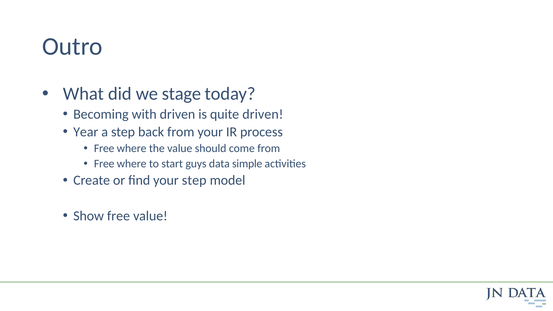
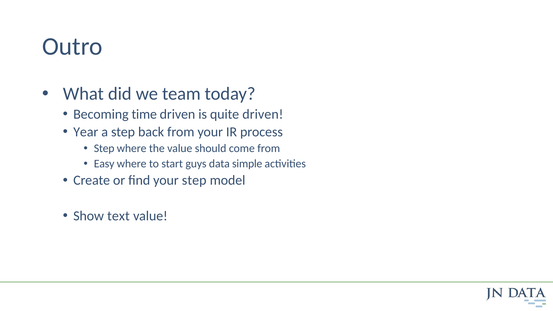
stage: stage -> team
with: with -> time
Free at (104, 149): Free -> Step
Free at (104, 164): Free -> Easy
Show free: free -> text
